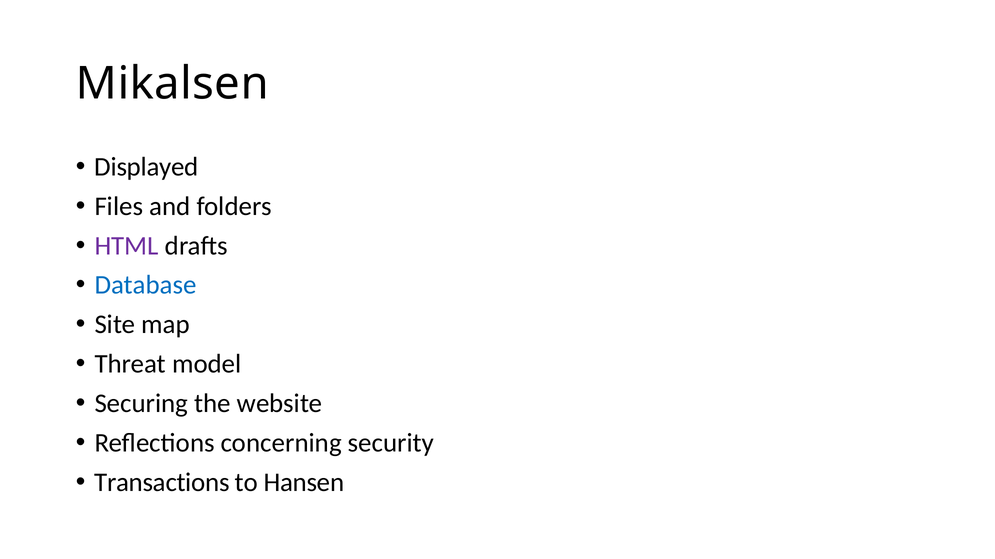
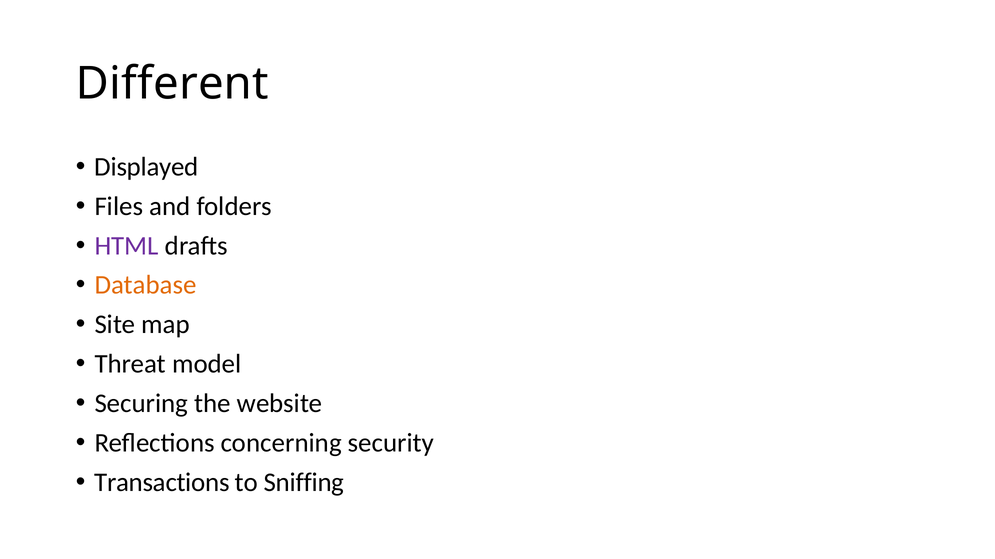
Mikalsen: Mikalsen -> Different
Database colour: blue -> orange
Hansen: Hansen -> Sniffing
